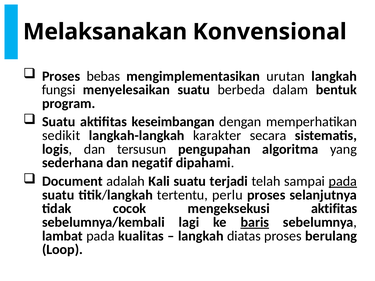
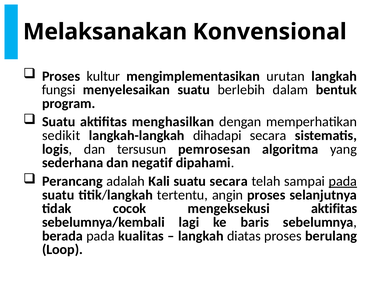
bebas: bebas -> kultur
berbeda: berbeda -> berlebih
keseimbangan: keseimbangan -> menghasilkan
karakter: karakter -> dihadapi
pengupahan: pengupahan -> pemrosesan
Document: Document -> Perancang
suatu terjadi: terjadi -> secara
perlu: perlu -> angin
baris underline: present -> none
lambat: lambat -> berada
